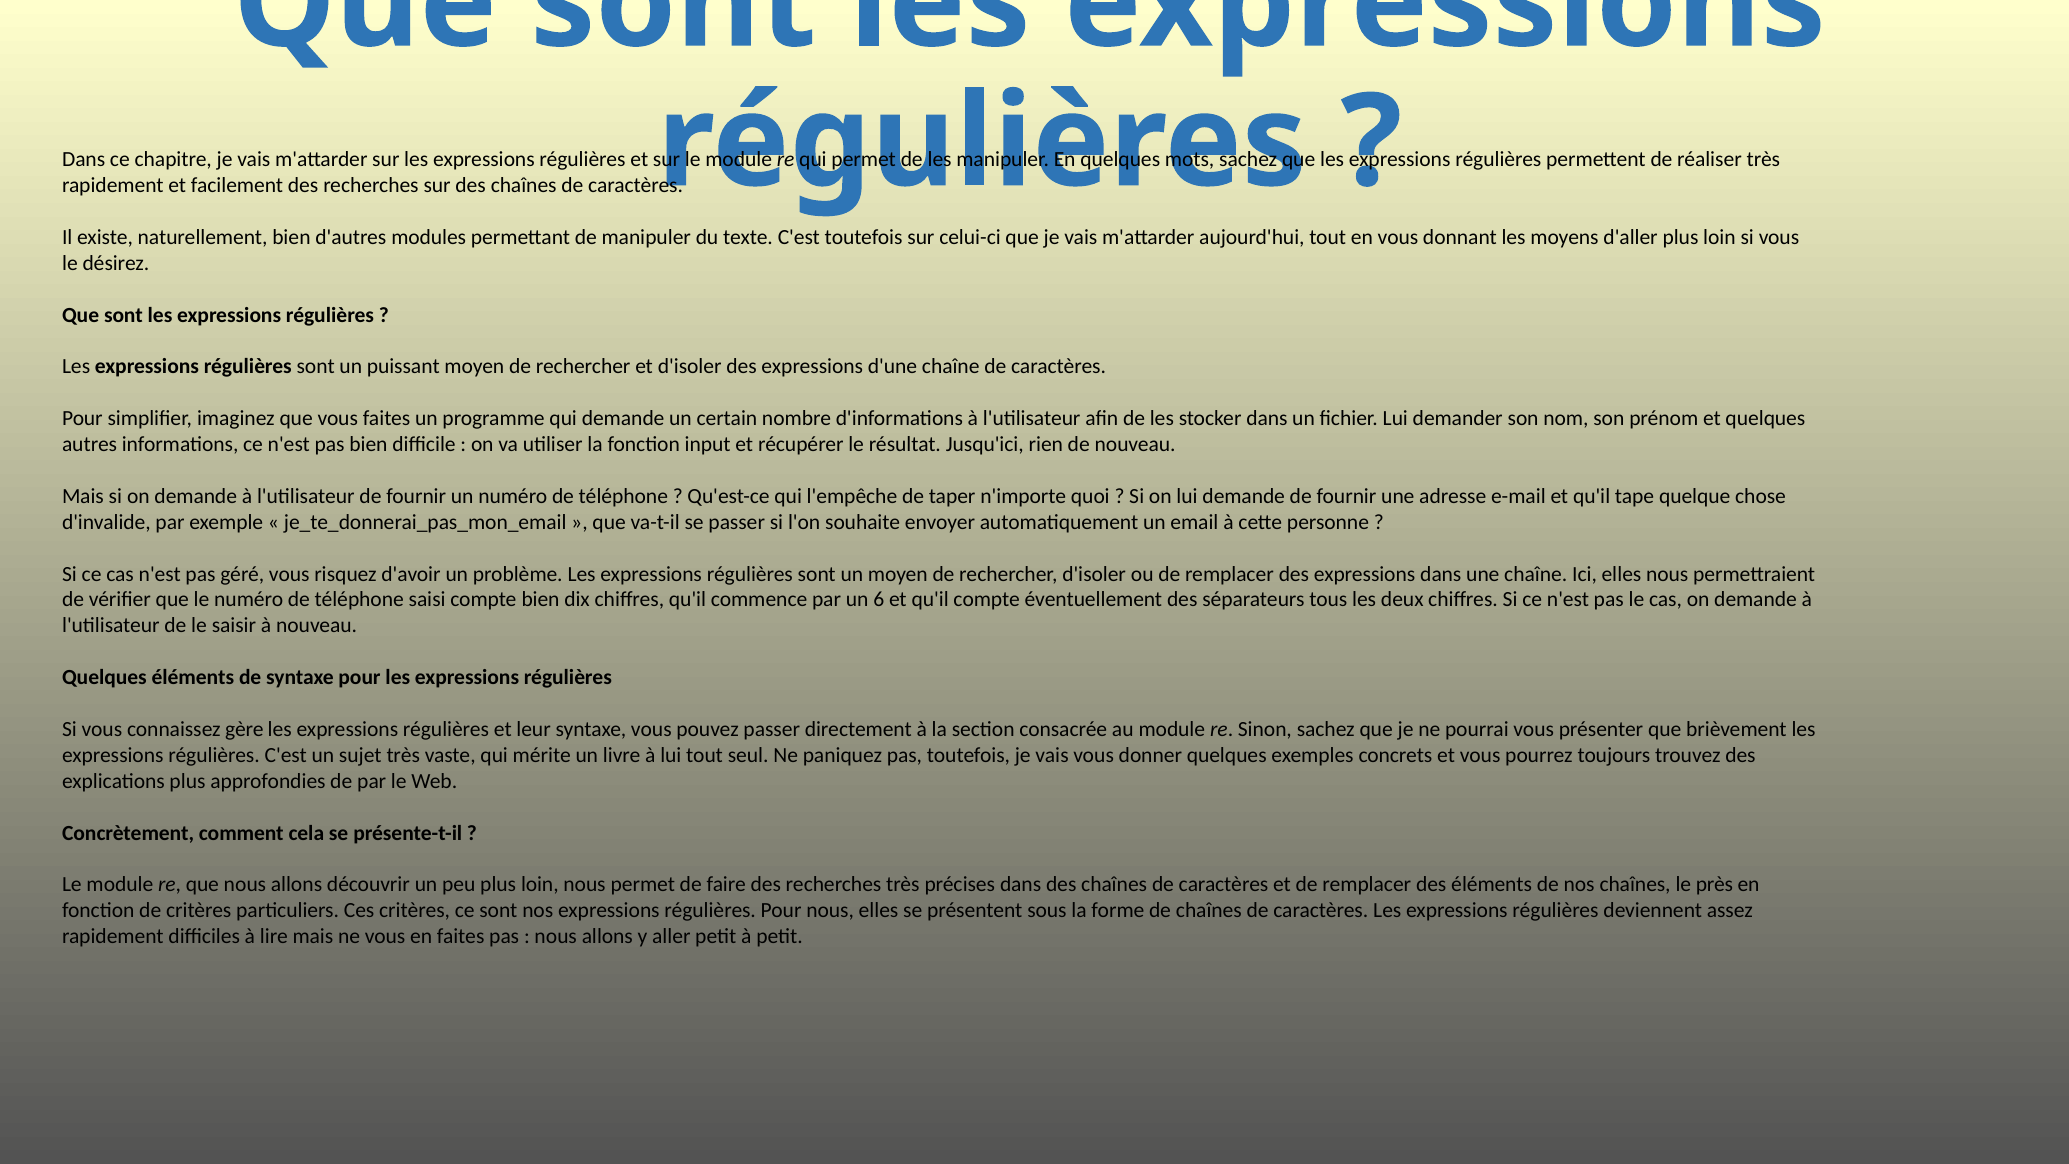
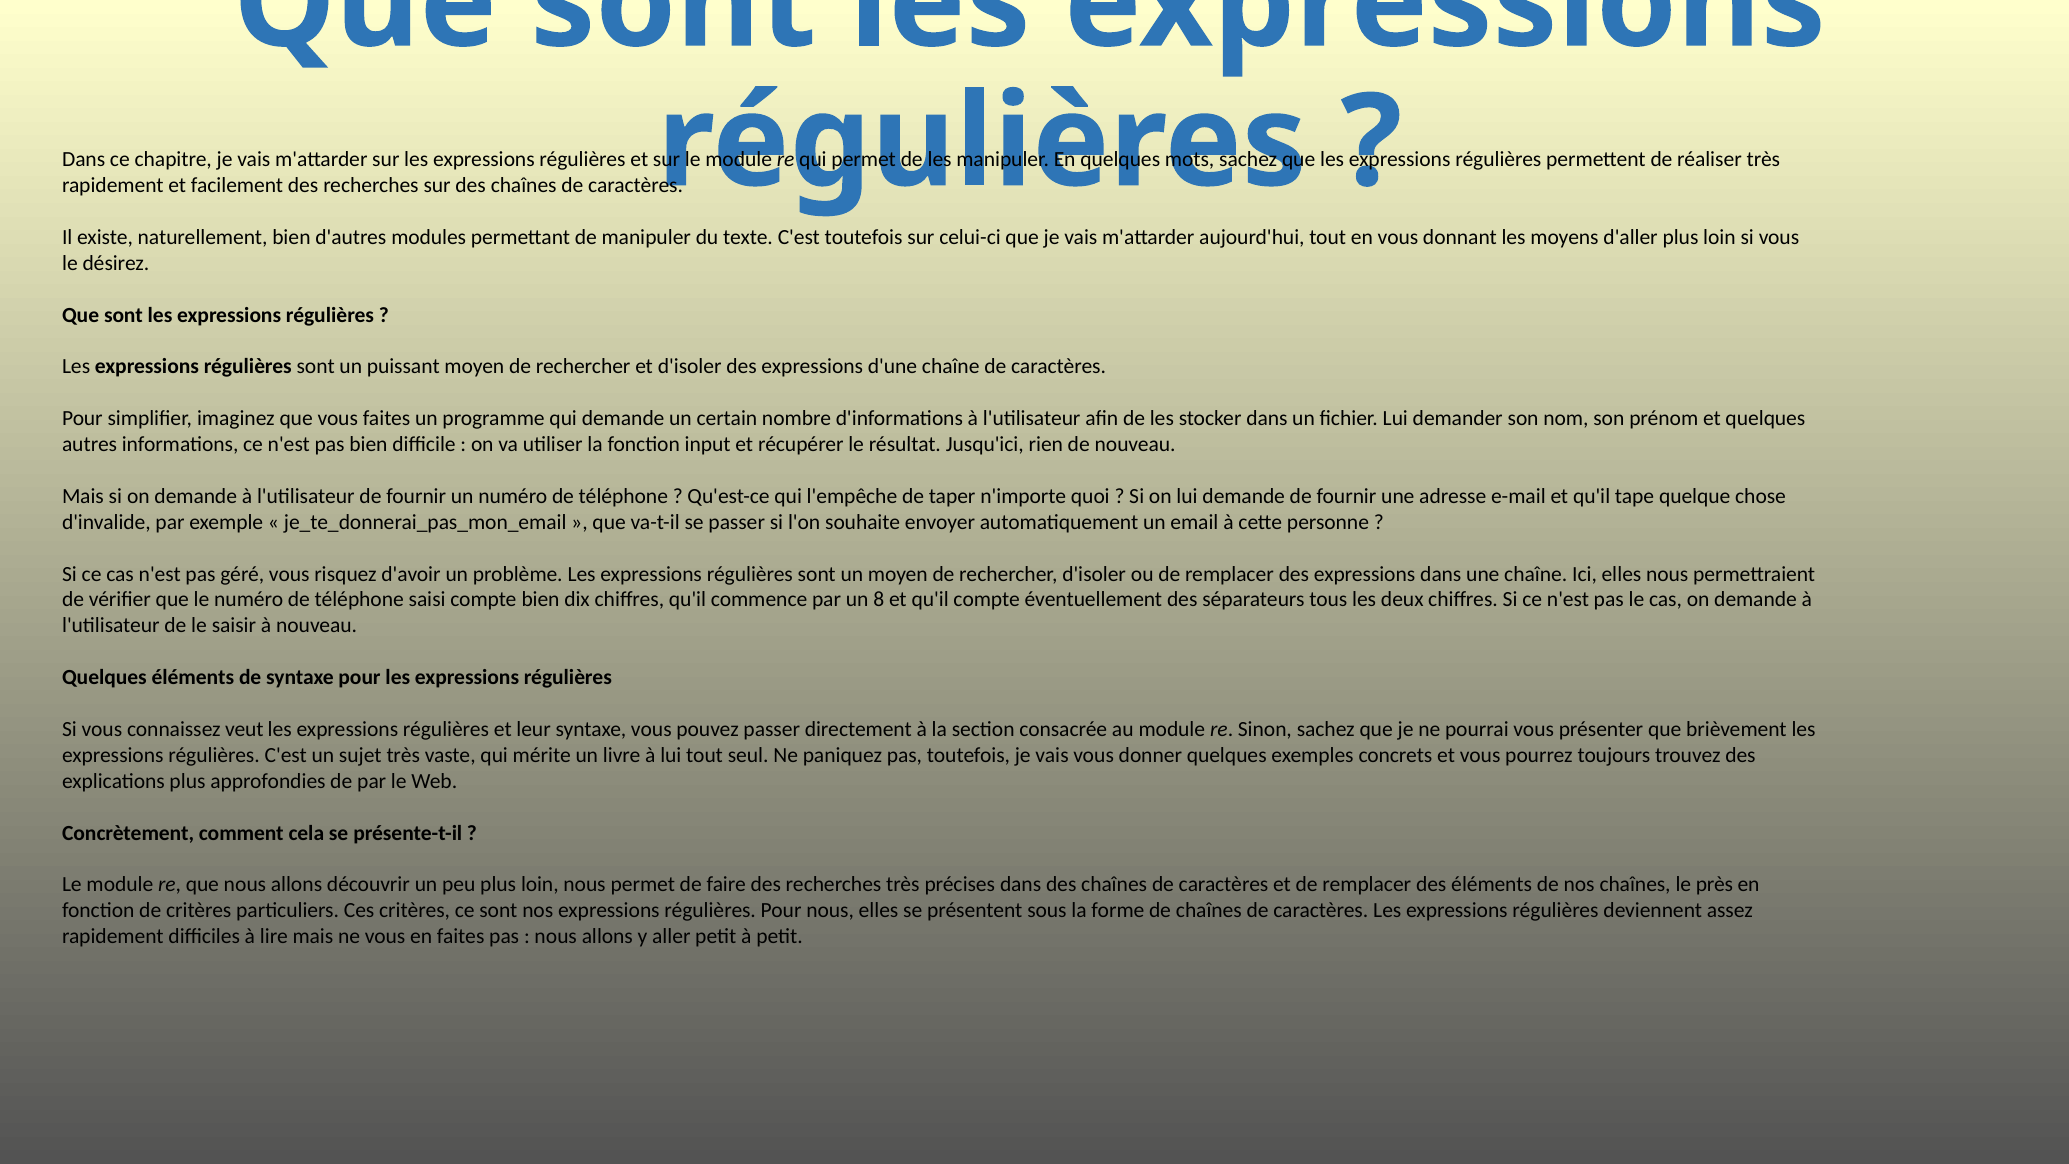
6: 6 -> 8
gère: gère -> veut
